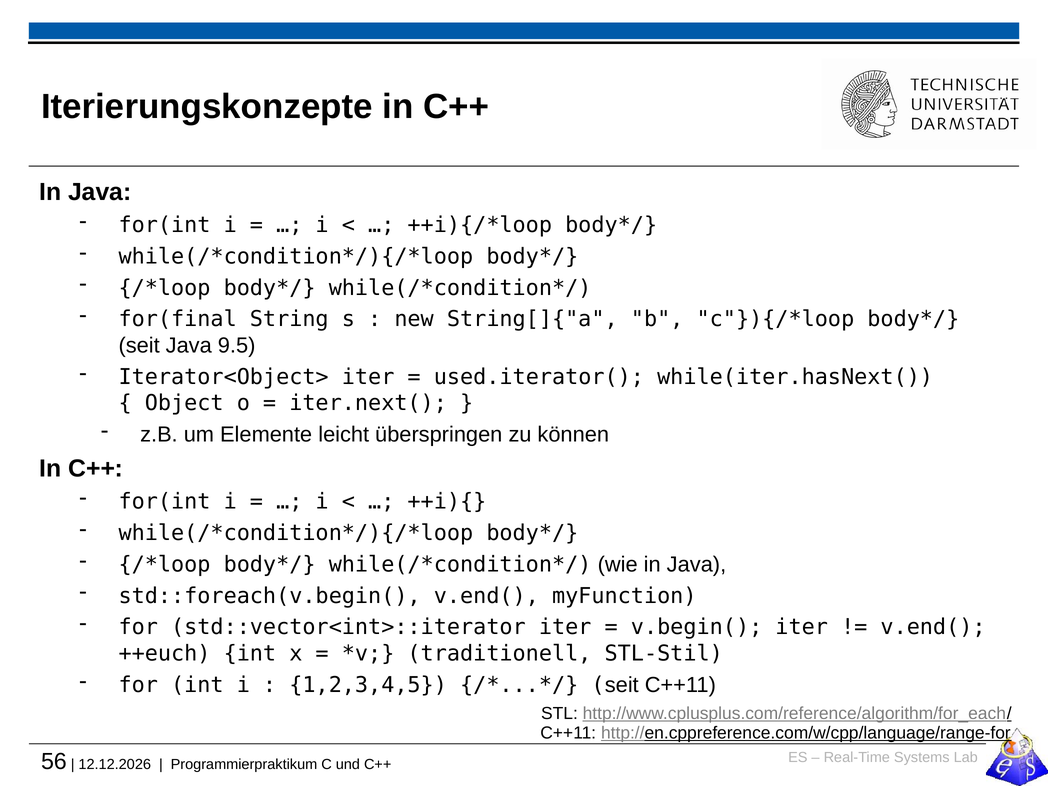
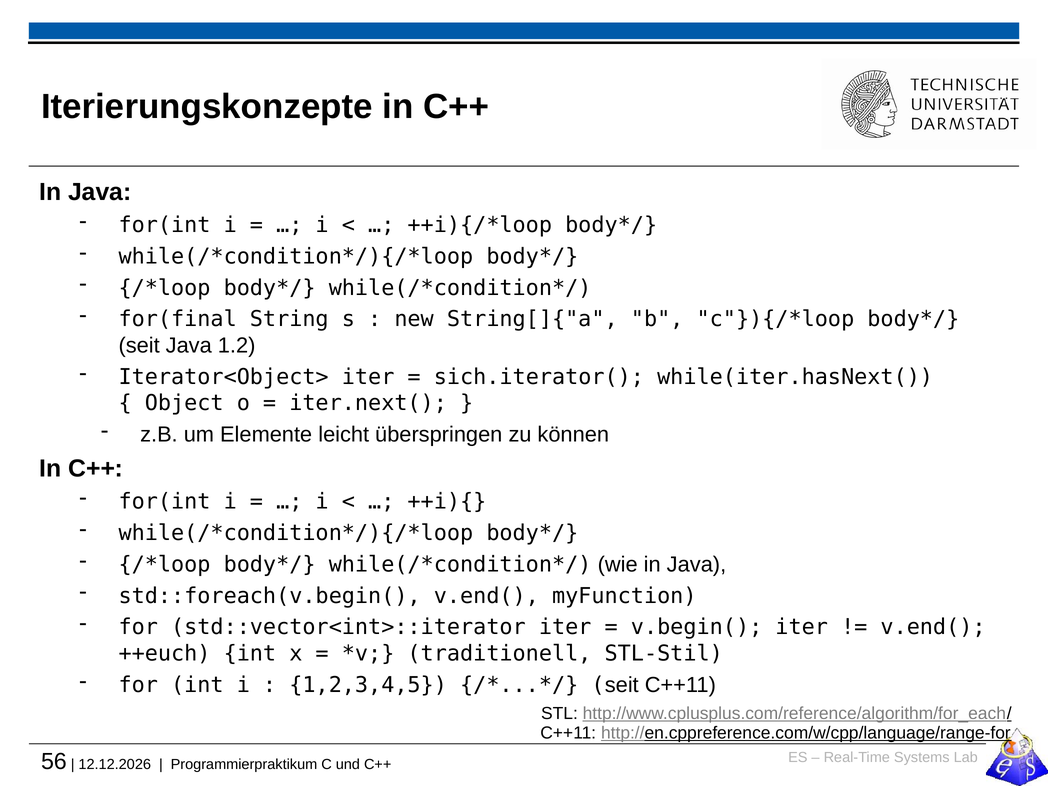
9.5: 9.5 -> 1.2
used.iterator(: used.iterator( -> sich.iterator(
